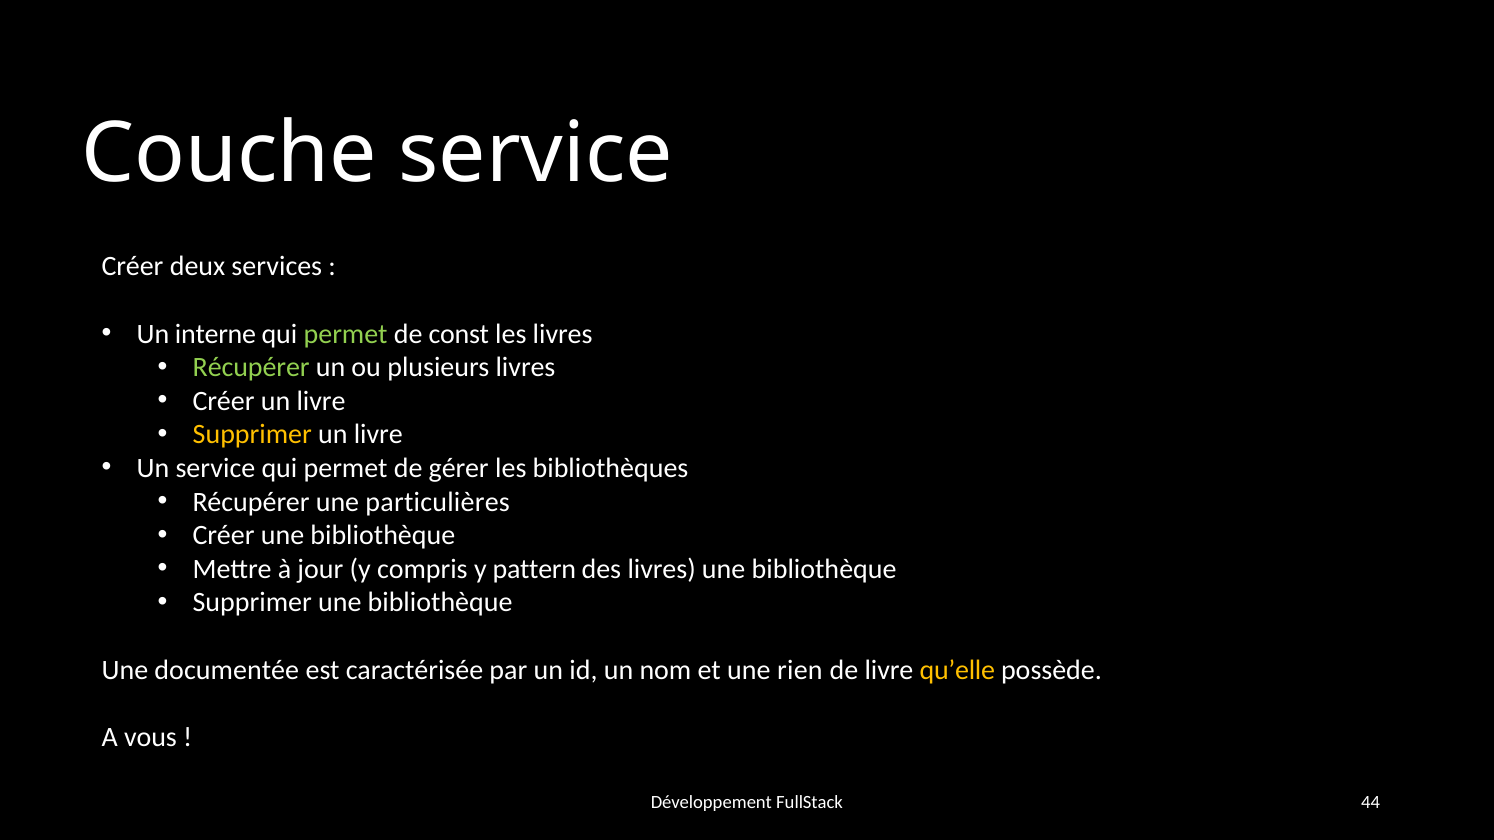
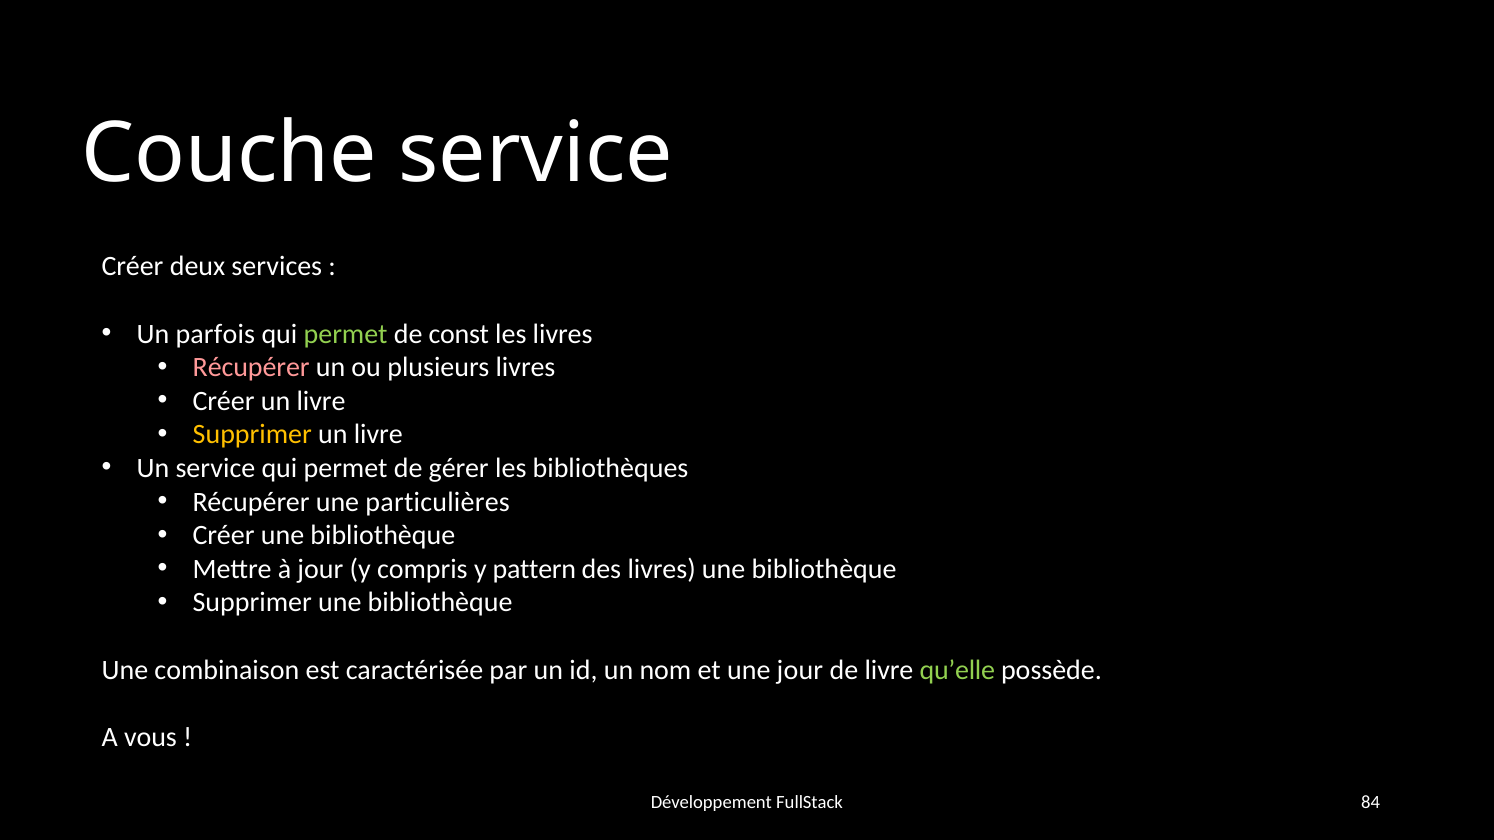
interne: interne -> parfois
Récupérer at (251, 368) colour: light green -> pink
documentée: documentée -> combinaison
une rien: rien -> jour
qu’elle colour: yellow -> light green
44: 44 -> 84
